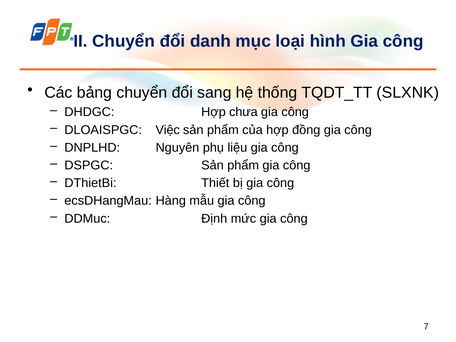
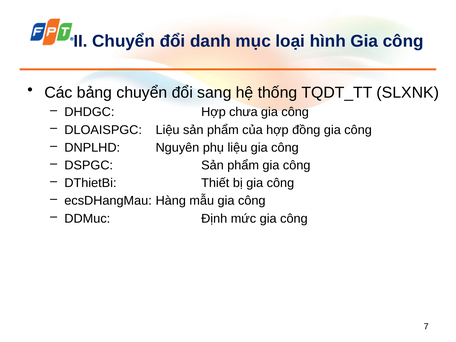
DLOAISPGC Việc: Việc -> Liệu
